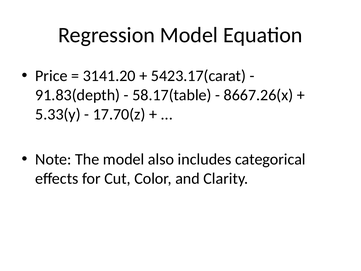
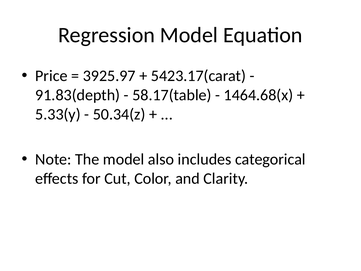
3141.20: 3141.20 -> 3925.97
8667.26(x: 8667.26(x -> 1464.68(x
17.70(z: 17.70(z -> 50.34(z
